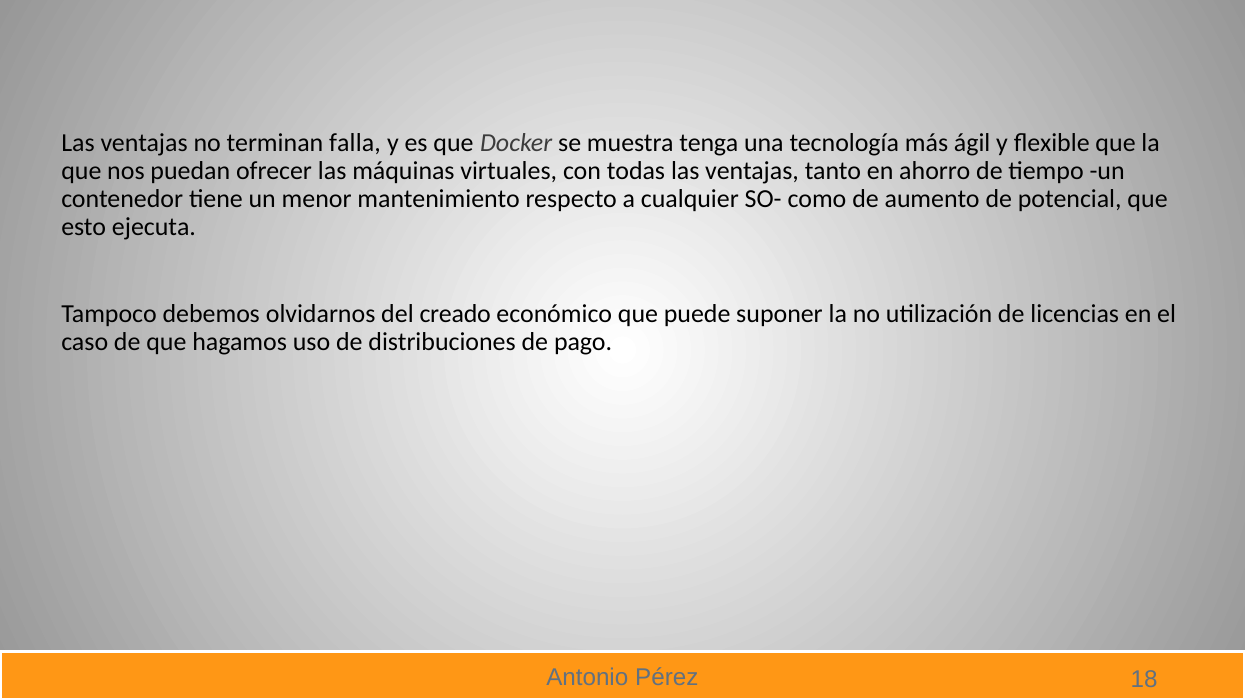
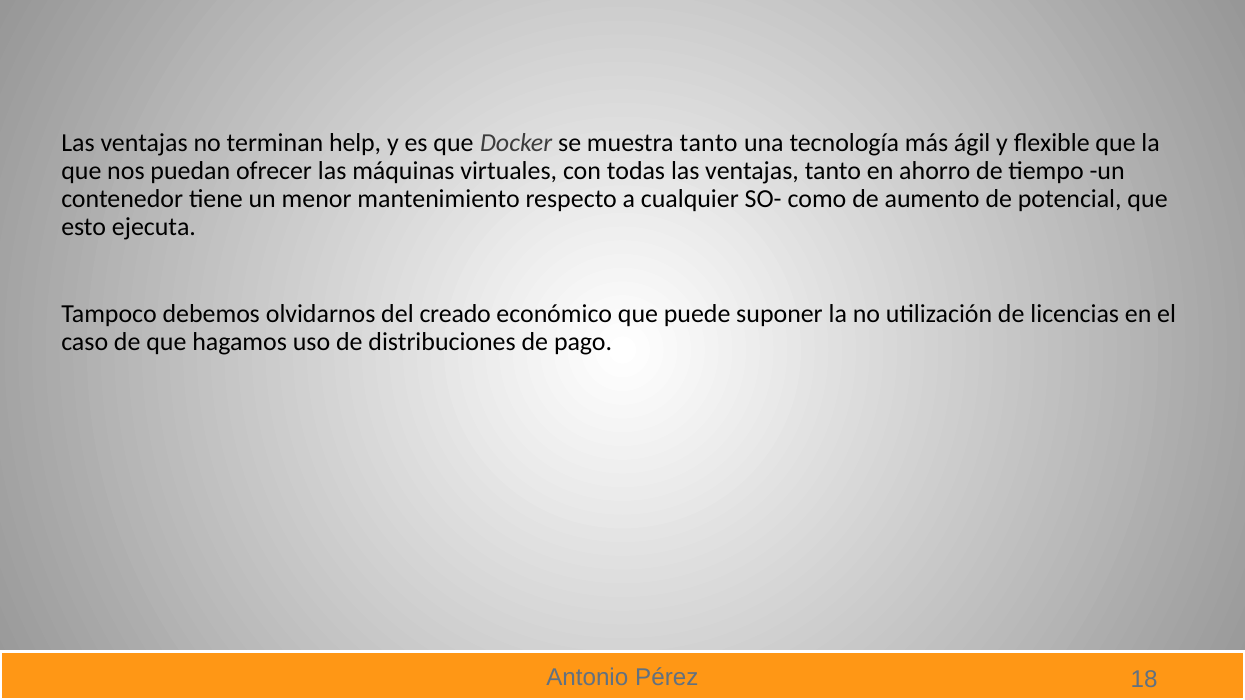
falla: falla -> help
muestra tenga: tenga -> tanto
